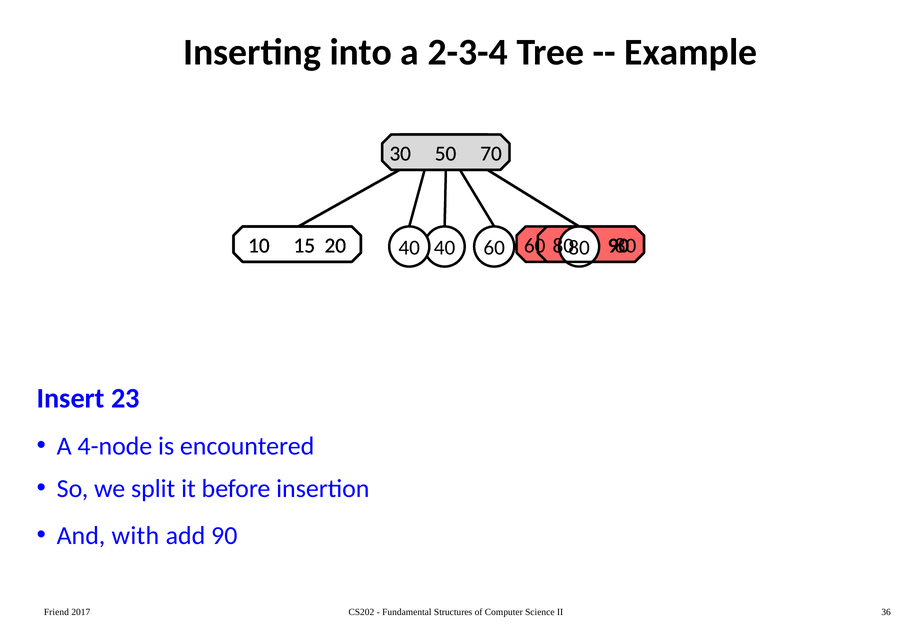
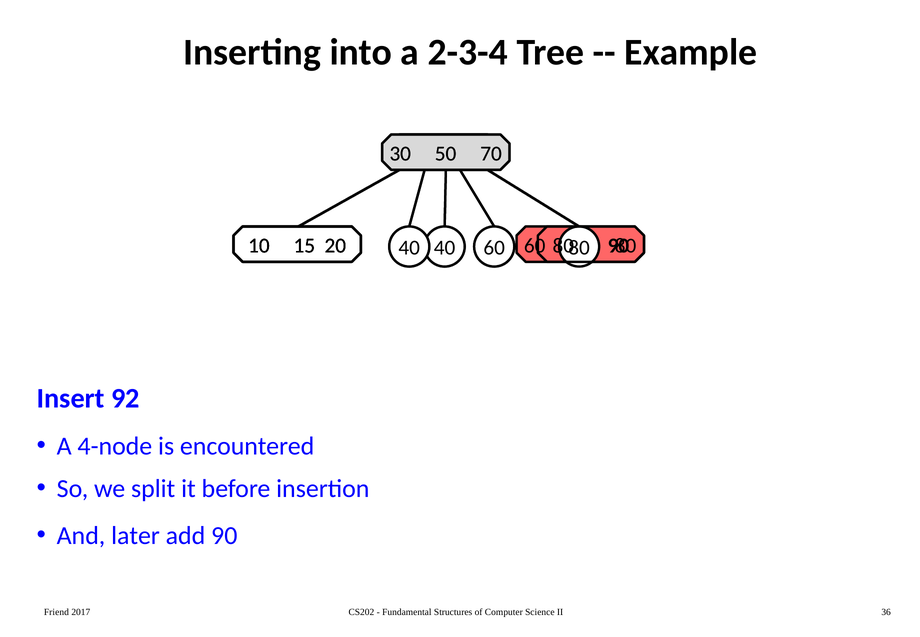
23: 23 -> 92
with: with -> later
